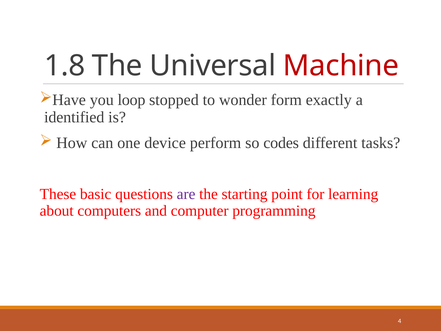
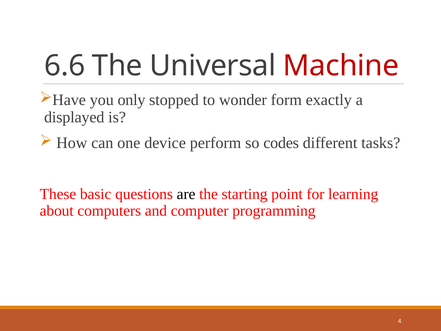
1.8: 1.8 -> 6.6
loop: loop -> only
identified: identified -> displayed
are colour: purple -> black
